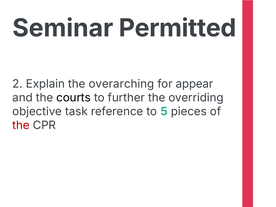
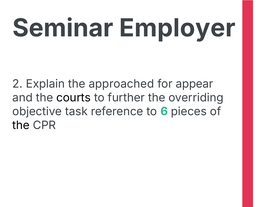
Permitted: Permitted -> Employer
overarching: overarching -> approached
5: 5 -> 6
the at (21, 125) colour: red -> black
